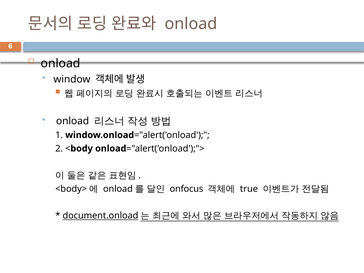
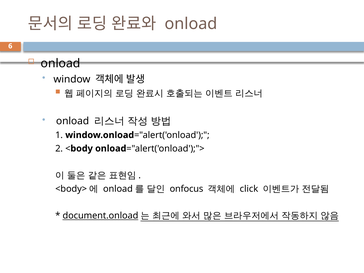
true: true -> click
